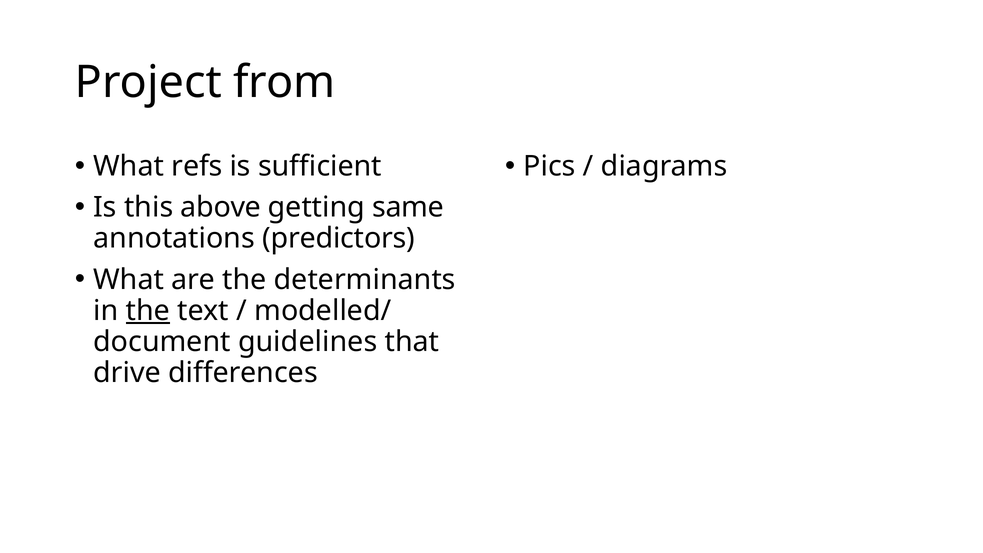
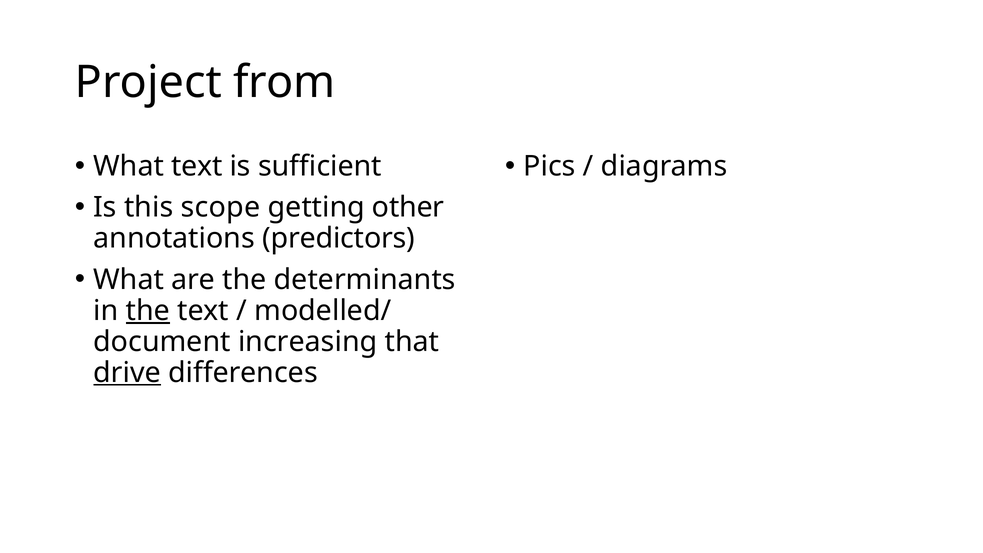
What refs: refs -> text
above: above -> scope
same: same -> other
guidelines: guidelines -> increasing
drive underline: none -> present
